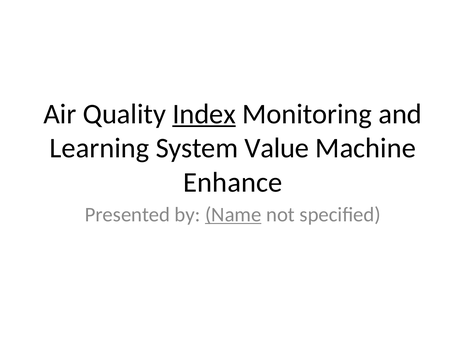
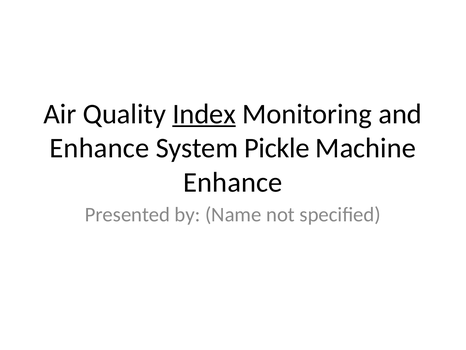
Learning at (99, 148): Learning -> Enhance
Value: Value -> Pickle
Name underline: present -> none
